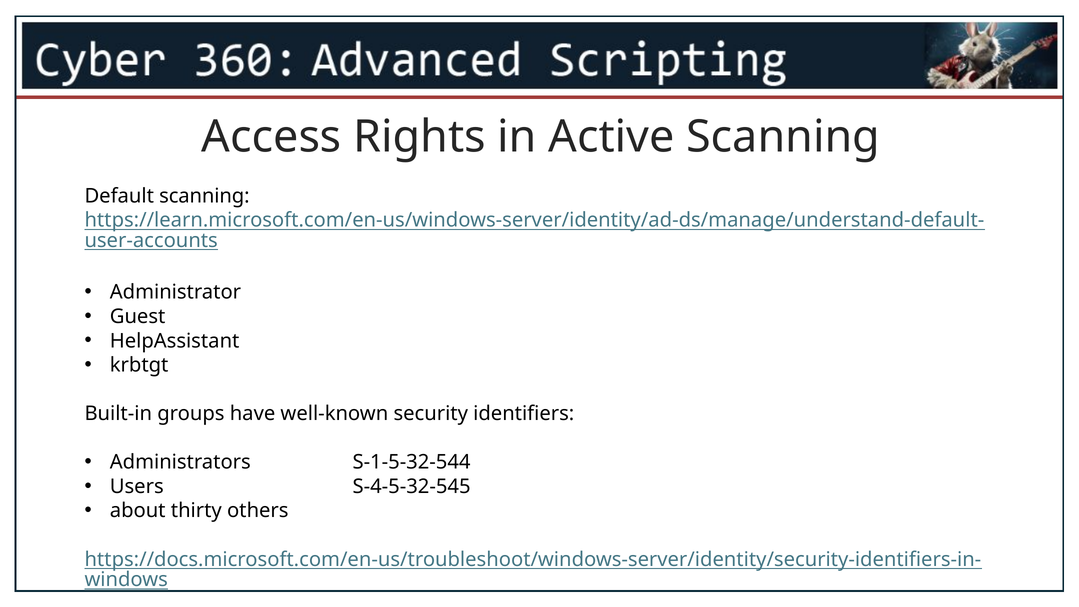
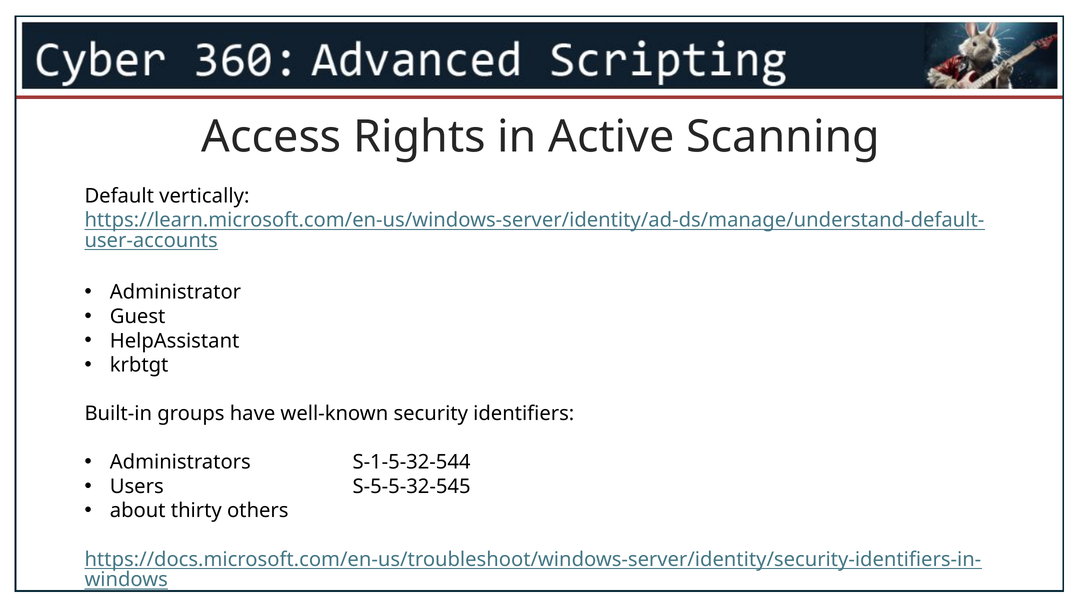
Default scanning: scanning -> vertically
S-4-5-32-545: S-4-5-32-545 -> S-5-5-32-545
